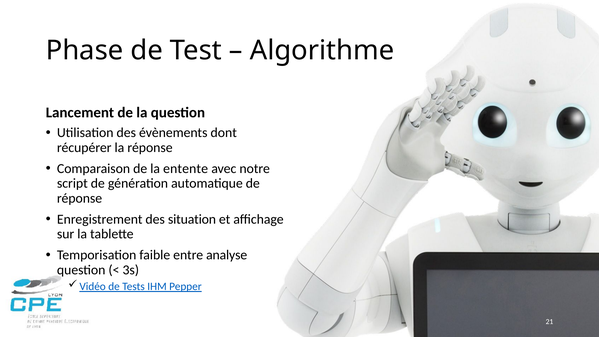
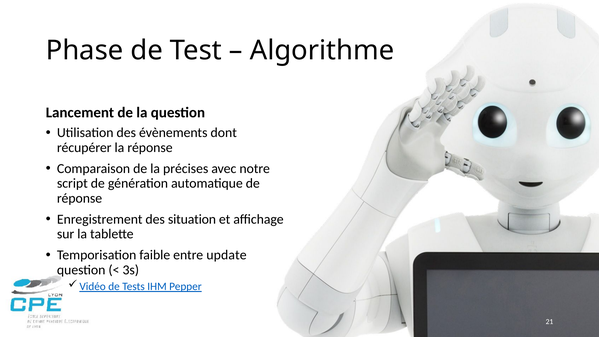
entente: entente -> précises
analyse: analyse -> update
